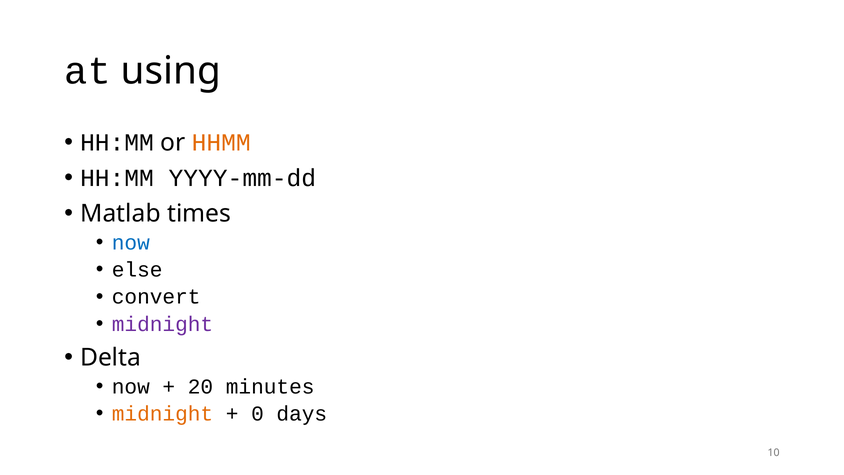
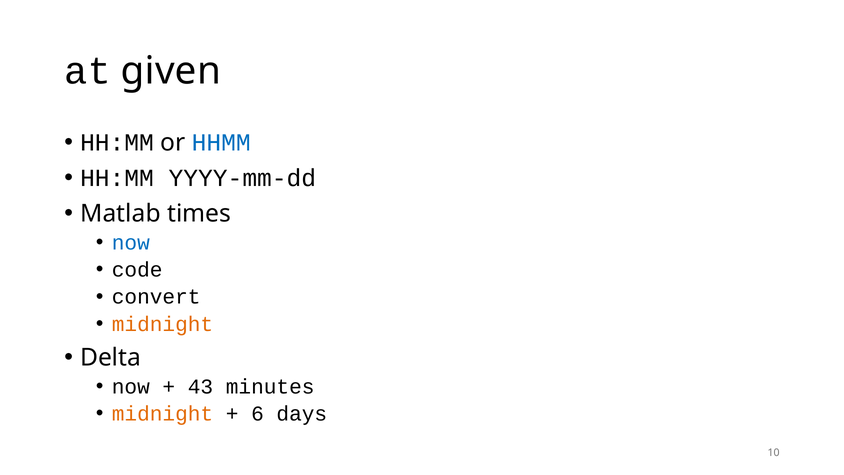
using: using -> given
HHMM colour: orange -> blue
else: else -> code
midnight at (162, 324) colour: purple -> orange
20: 20 -> 43
0: 0 -> 6
